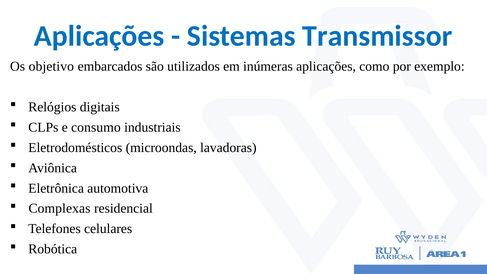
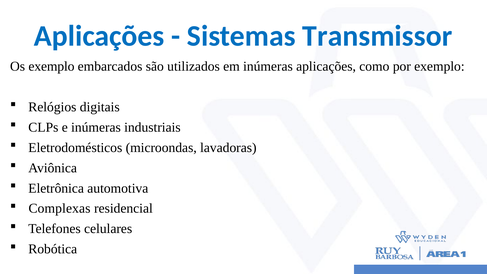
Os objetivo: objetivo -> exemplo
e consumo: consumo -> inúmeras
